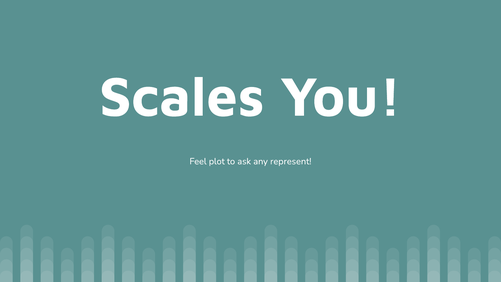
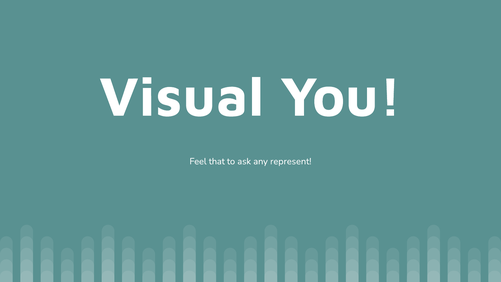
Scales: Scales -> Visual
plot: plot -> that
